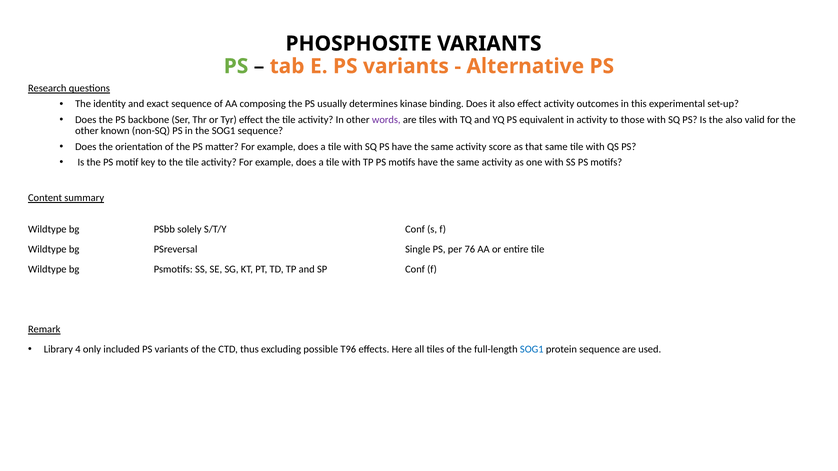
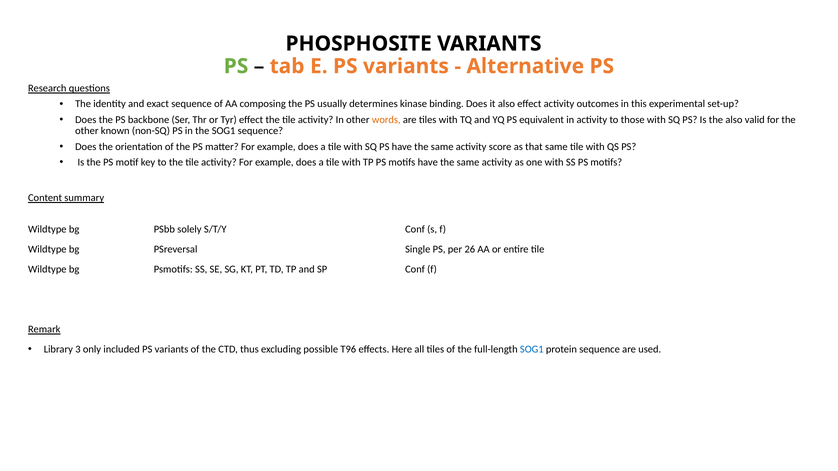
words colour: purple -> orange
76: 76 -> 26
4: 4 -> 3
